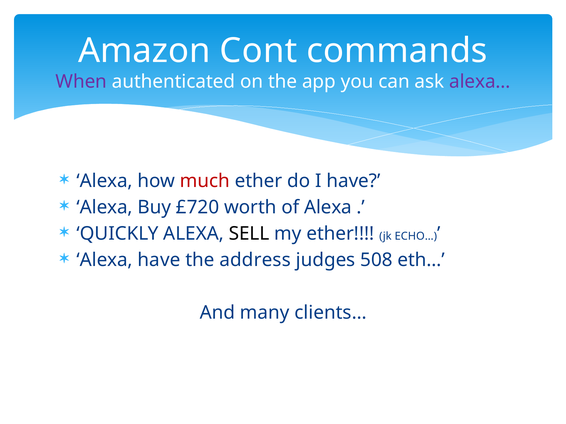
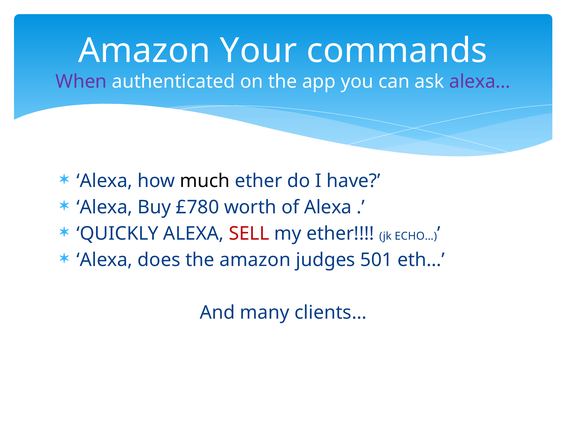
Cont: Cont -> Your
much colour: red -> black
£720: £720 -> £780
SELL colour: black -> red
Alexa have: have -> does
the address: address -> amazon
508: 508 -> 501
